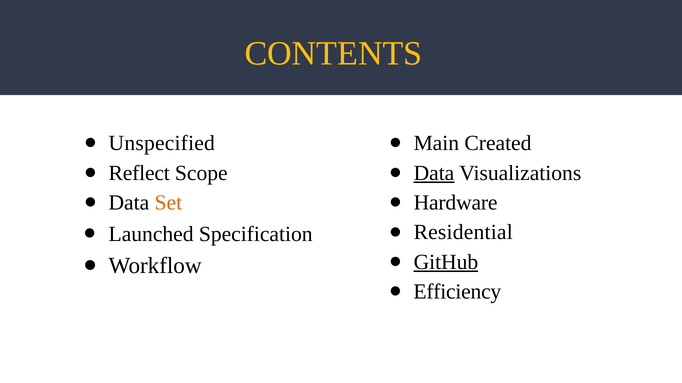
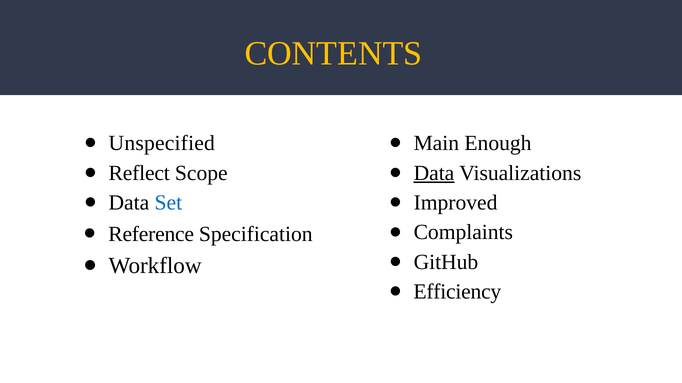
Created: Created -> Enough
Set colour: orange -> blue
Hardware: Hardware -> Improved
Residential: Residential -> Complaints
Launched: Launched -> Reference
GitHub underline: present -> none
